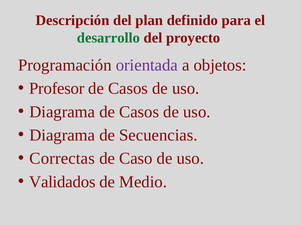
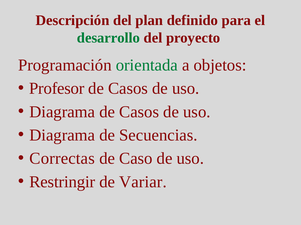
orientada colour: purple -> green
Validados: Validados -> Restringir
Medio: Medio -> Variar
